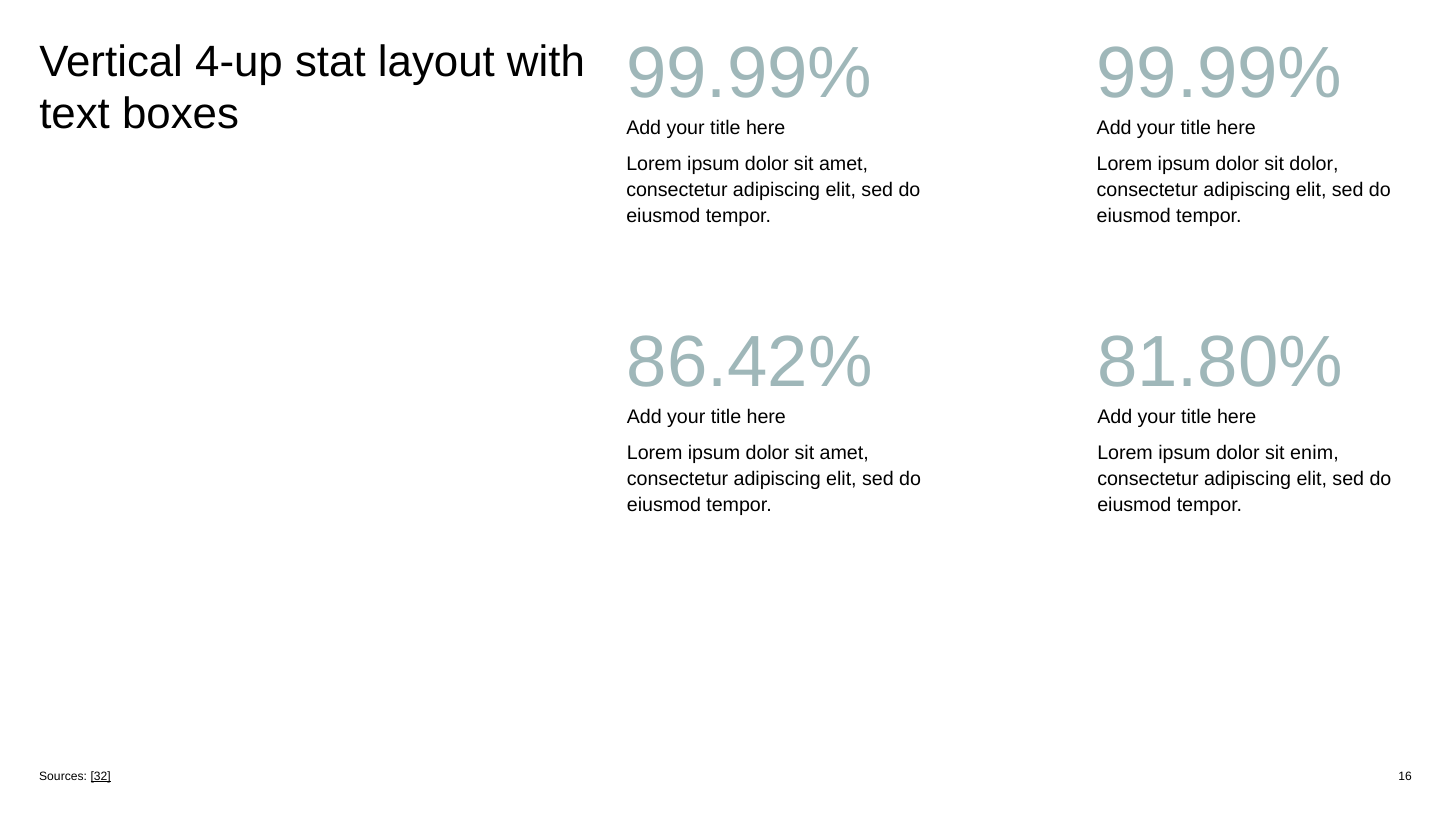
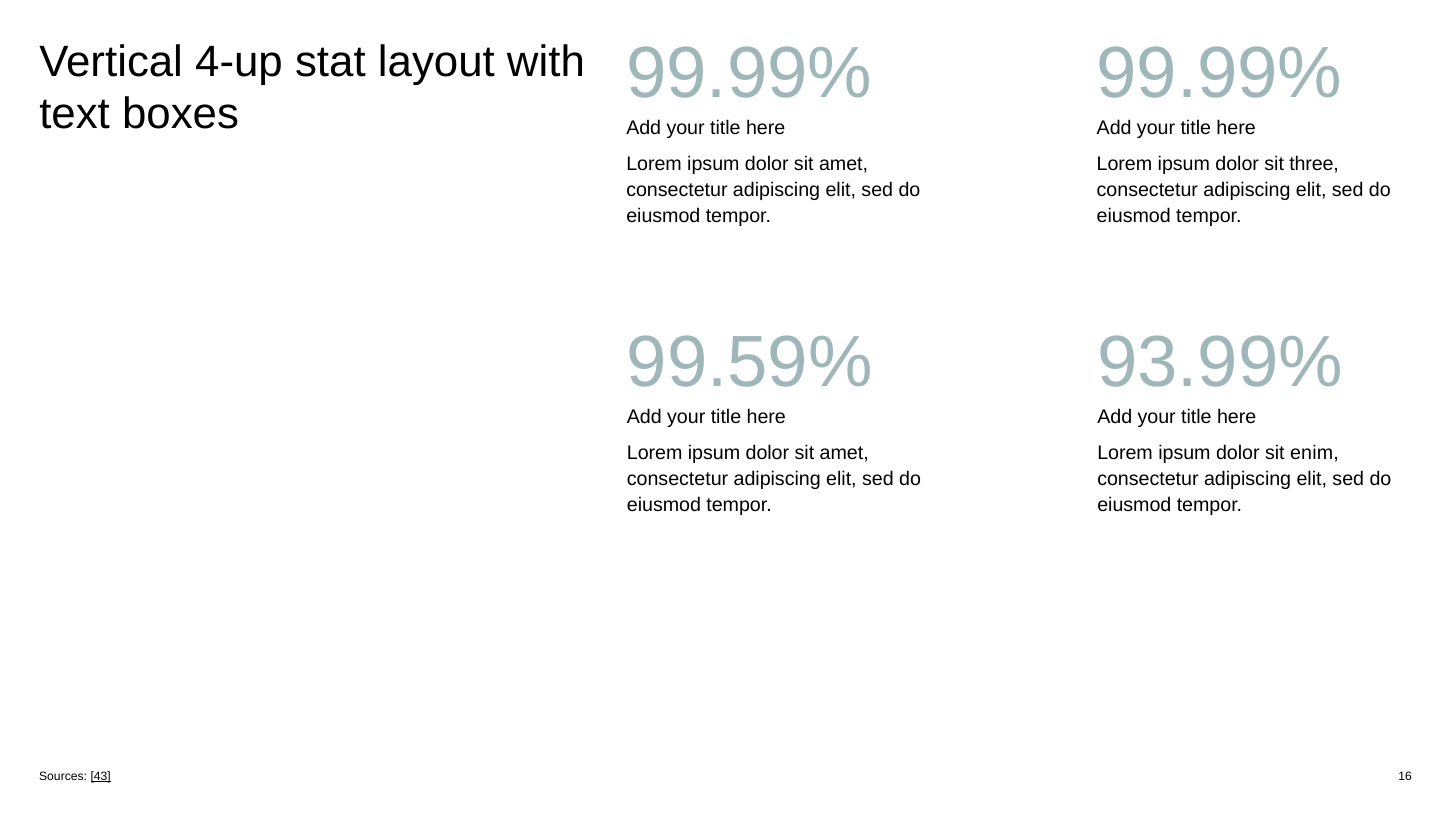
sit dolor: dolor -> three
86.42%: 86.42% -> 99.59%
81.80%: 81.80% -> 93.99%
32: 32 -> 43
